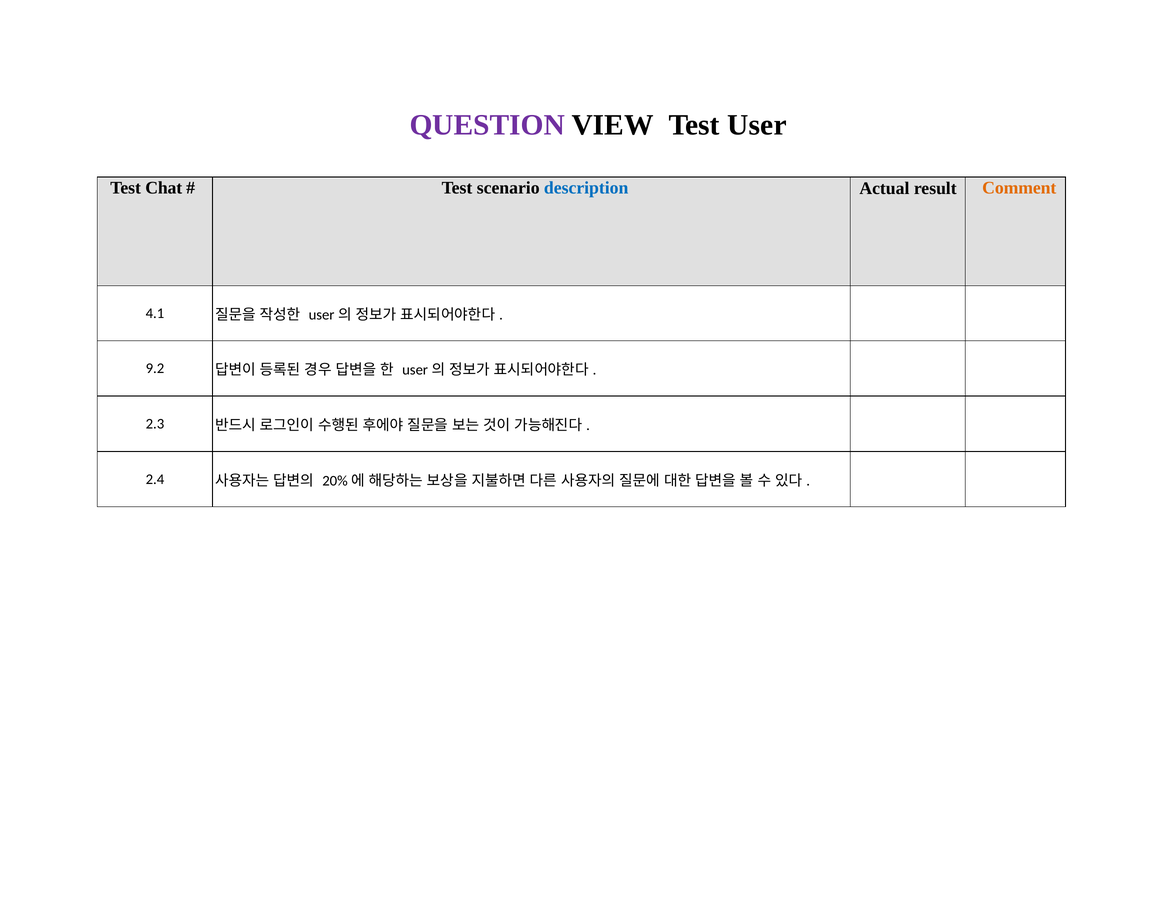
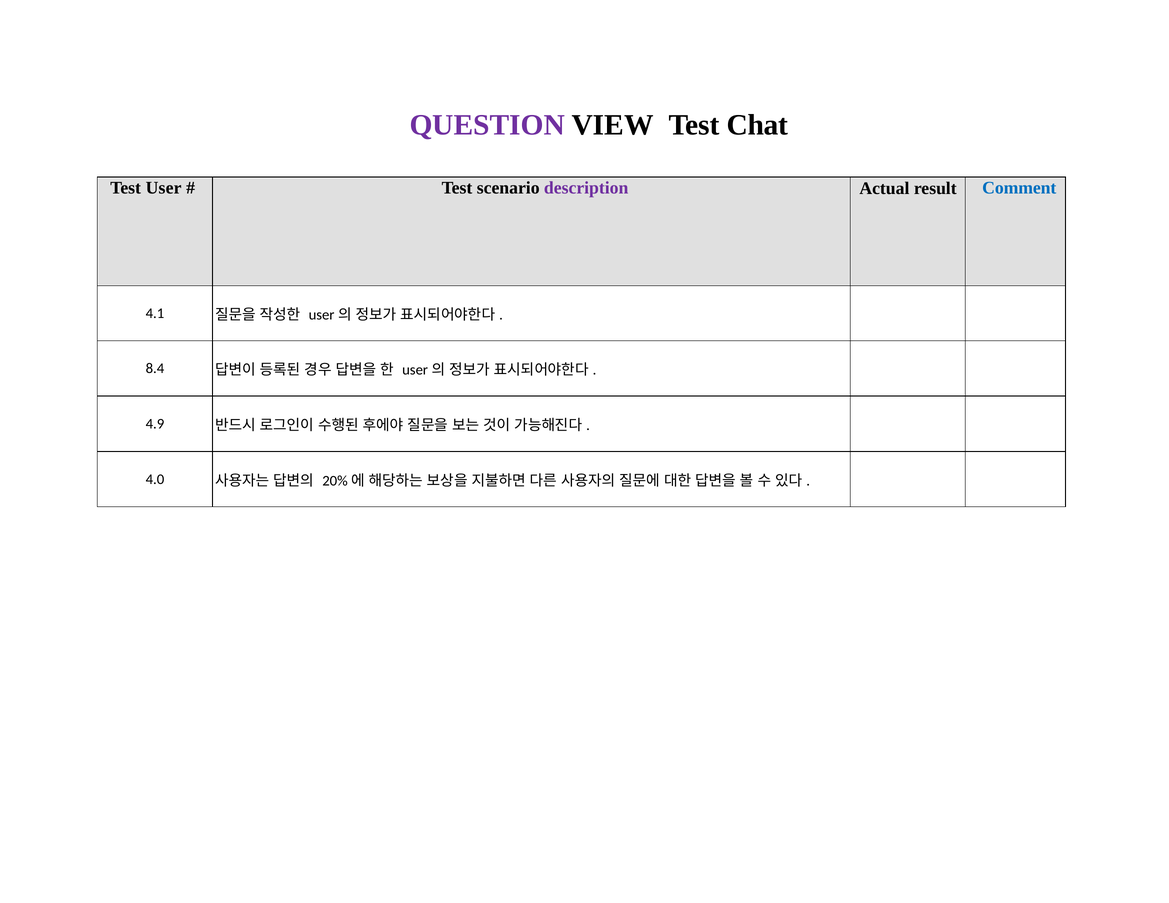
User: User -> Chat
Chat: Chat -> User
description colour: blue -> purple
Comment colour: orange -> blue
9.2: 9.2 -> 8.4
2.3: 2.3 -> 4.9
2.4: 2.4 -> 4.0
